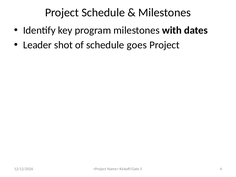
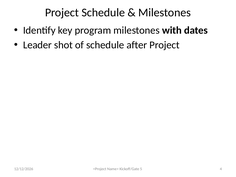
goes: goes -> after
